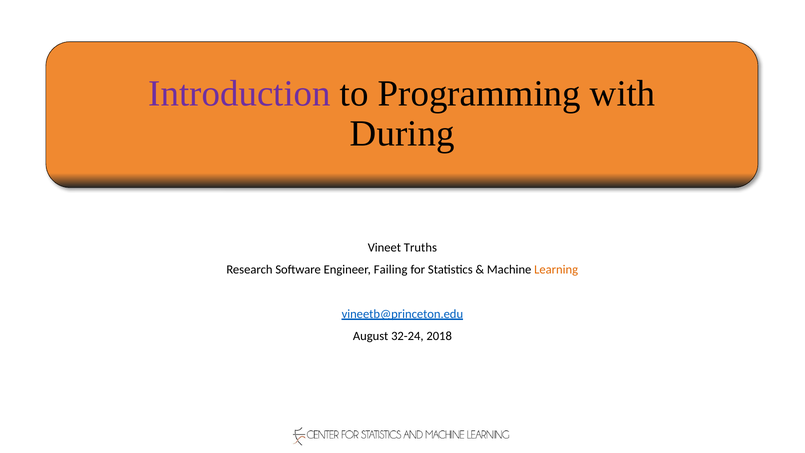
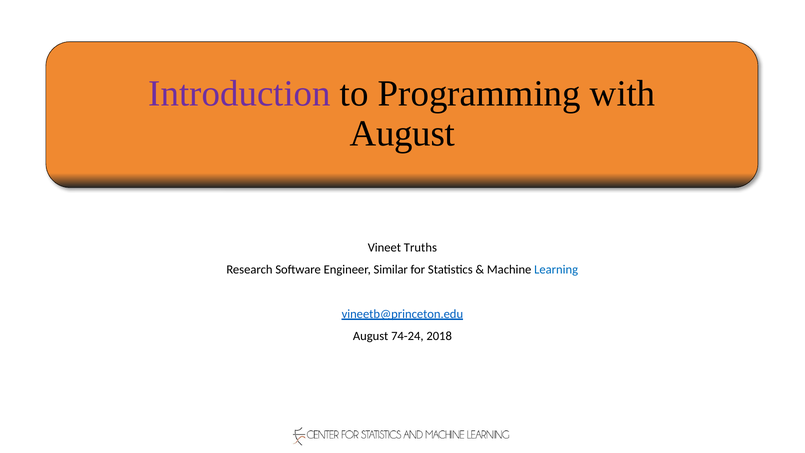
During at (402, 133): During -> August
Failing: Failing -> Similar
Learning colour: orange -> blue
32-24: 32-24 -> 74-24
